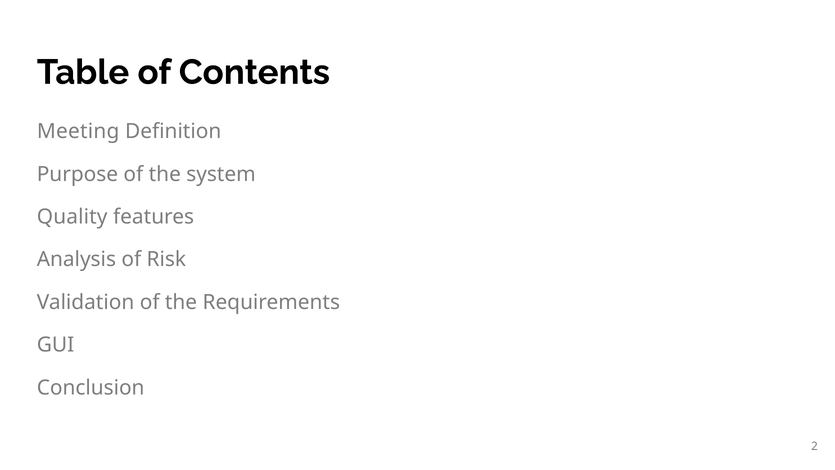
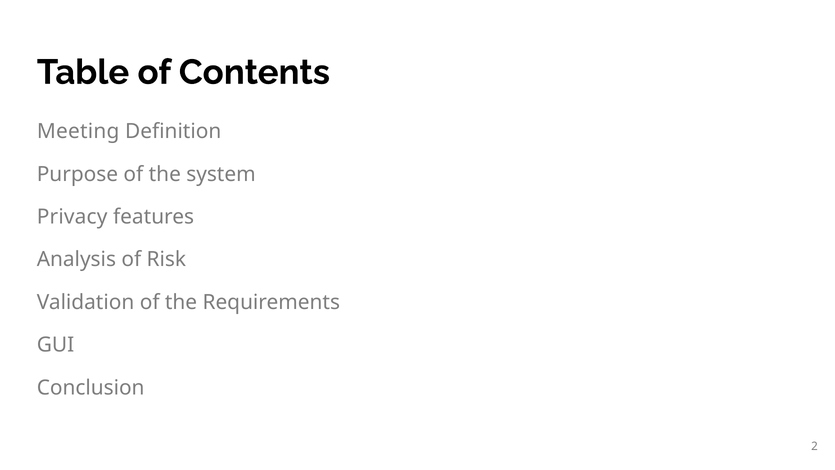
Quality: Quality -> Privacy
